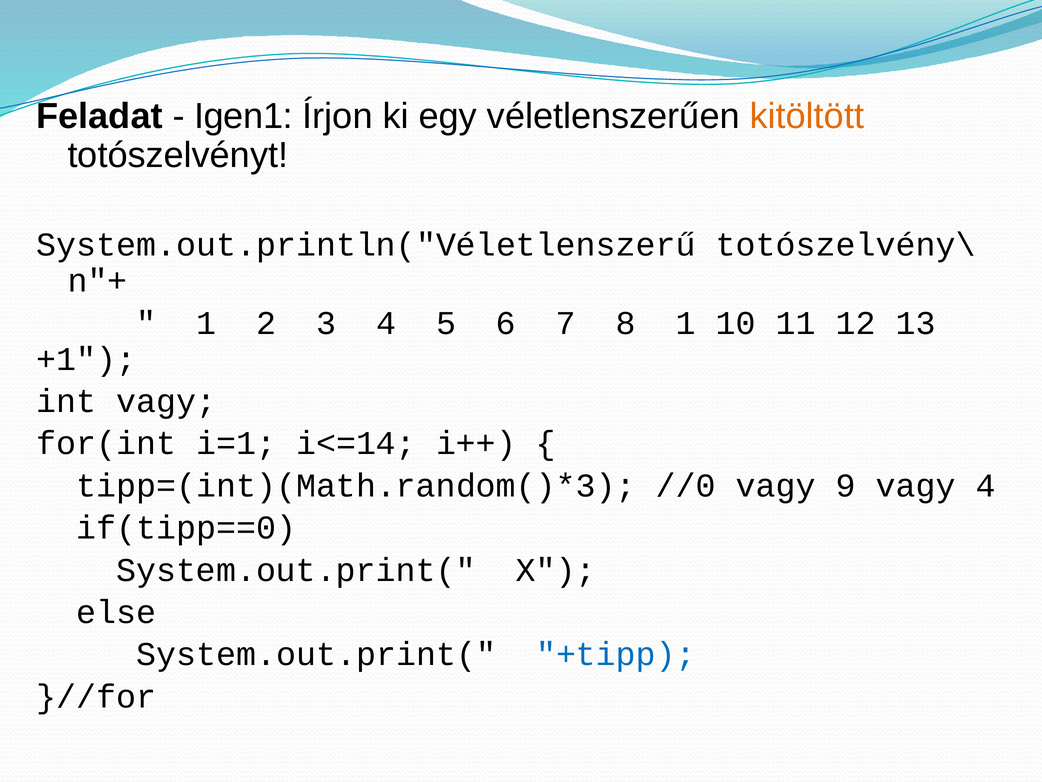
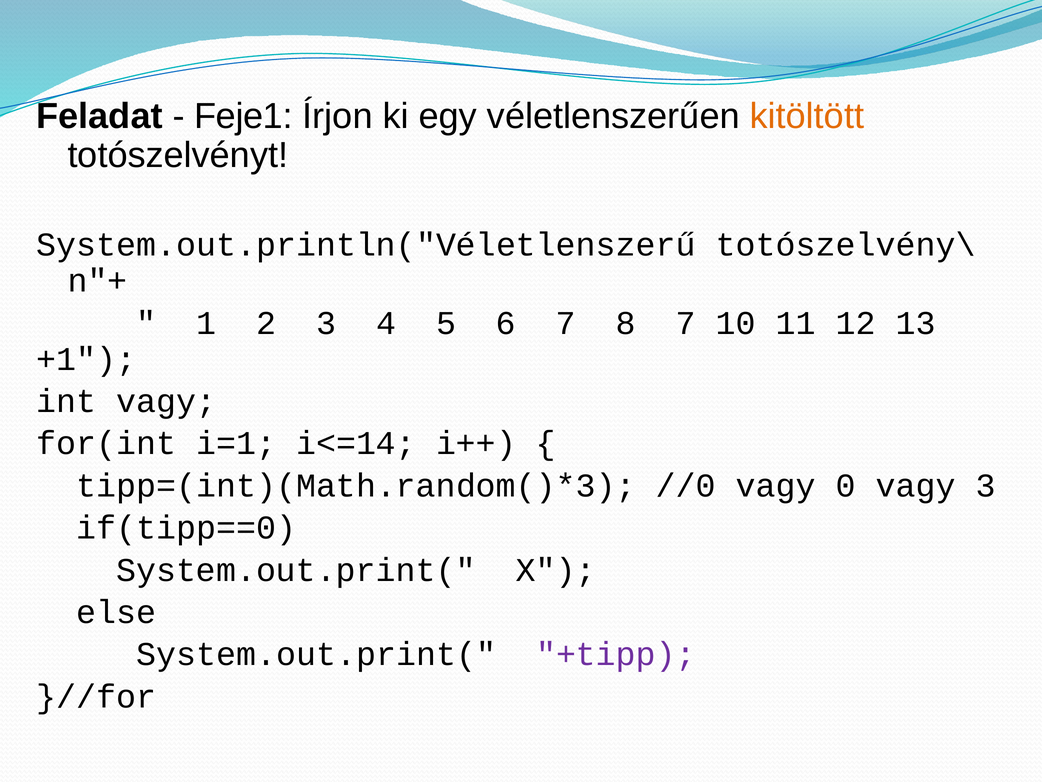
Igen1: Igen1 -> Feje1
8 1: 1 -> 7
9: 9 -> 0
vagy 4: 4 -> 3
+tipp colour: blue -> purple
